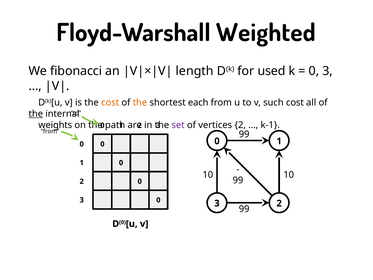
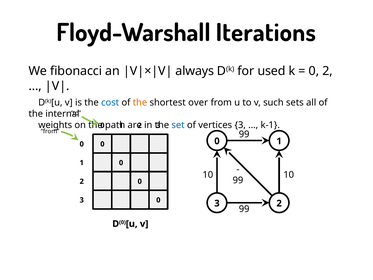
Weighted: Weighted -> Iterations
length: length -> always
3 at (328, 71): 3 -> 2
cost at (110, 102) colour: orange -> blue
each: each -> over
such cost: cost -> sets
the at (36, 114) underline: present -> none
set colour: purple -> blue
2 at (240, 125): 2 -> 3
